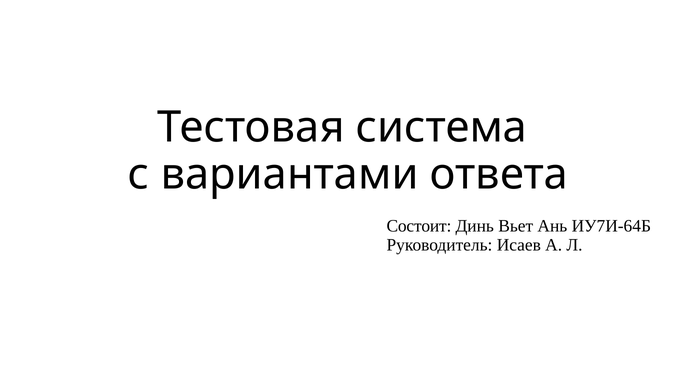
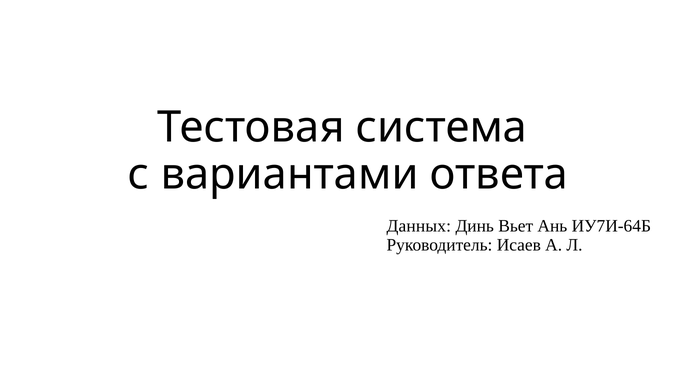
Состоит: Состоит -> Данных
